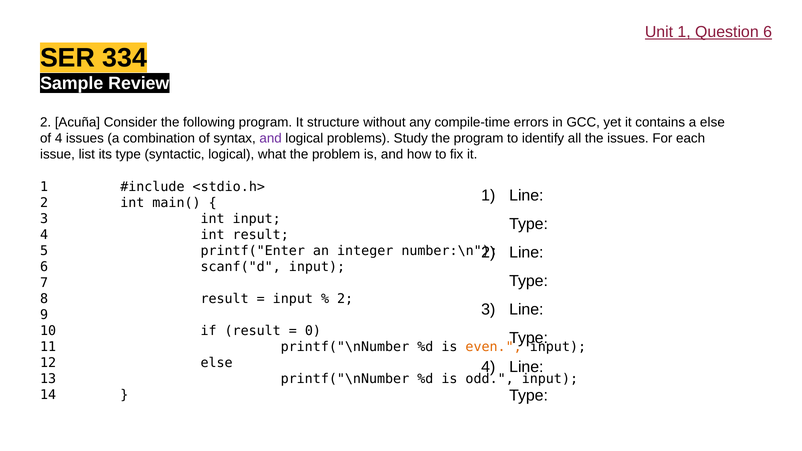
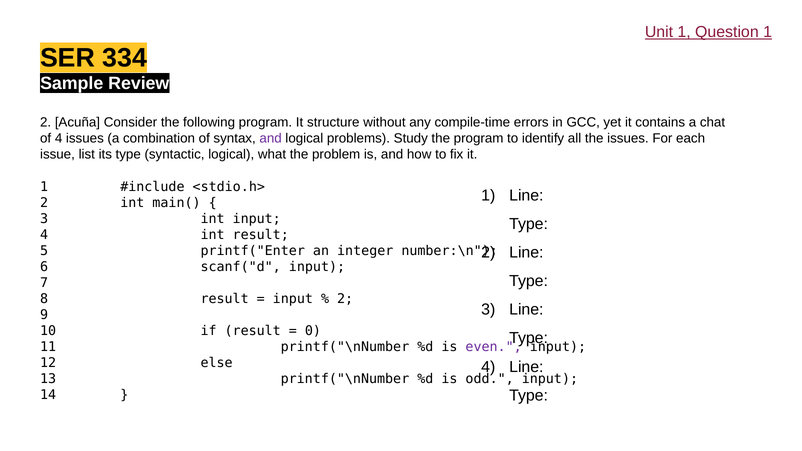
Question 6: 6 -> 1
a else: else -> chat
even colour: orange -> purple
